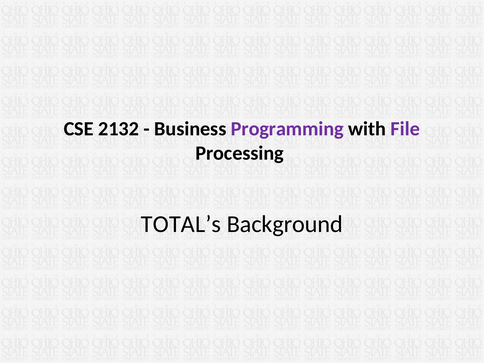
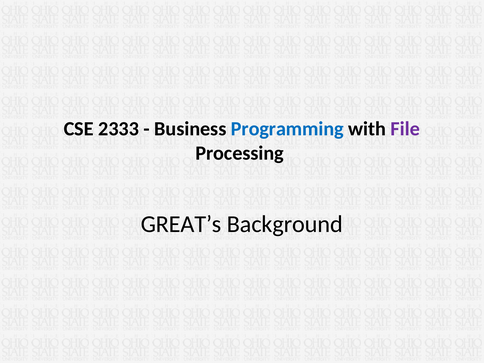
2132: 2132 -> 2333
Programming colour: purple -> blue
TOTAL’s: TOTAL’s -> GREAT’s
